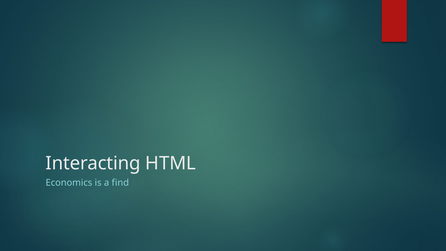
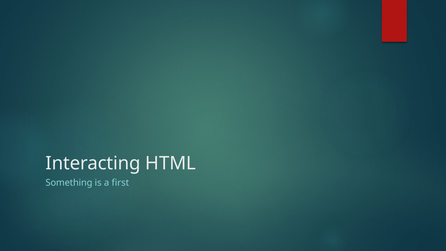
Economics: Economics -> Something
find: find -> first
